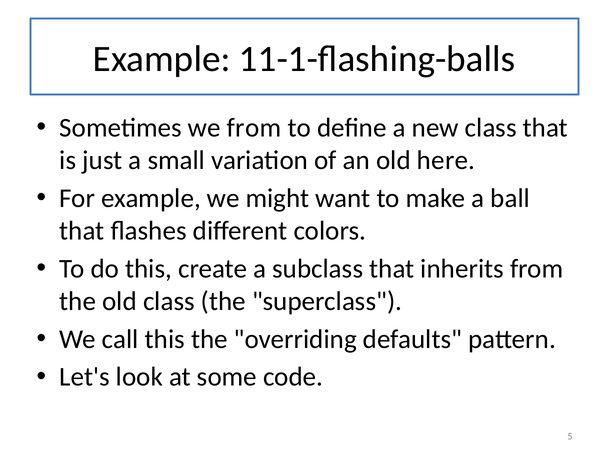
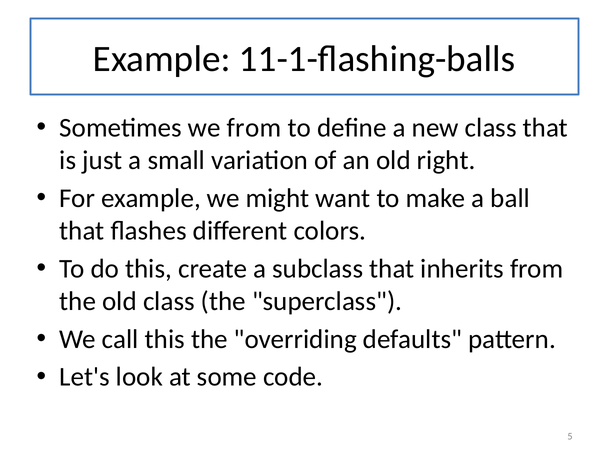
here: here -> right
